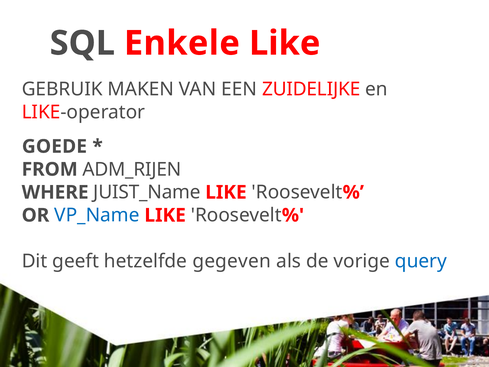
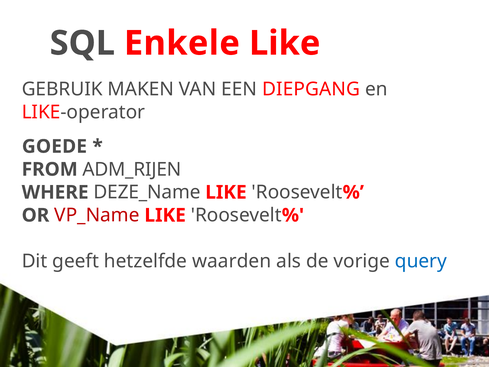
ZUIDELIJKE: ZUIDELIJKE -> DIEPGANG
JUIST_Name: JUIST_Name -> DEZE_Name
VP_Name colour: blue -> red
gegeven: gegeven -> waarden
